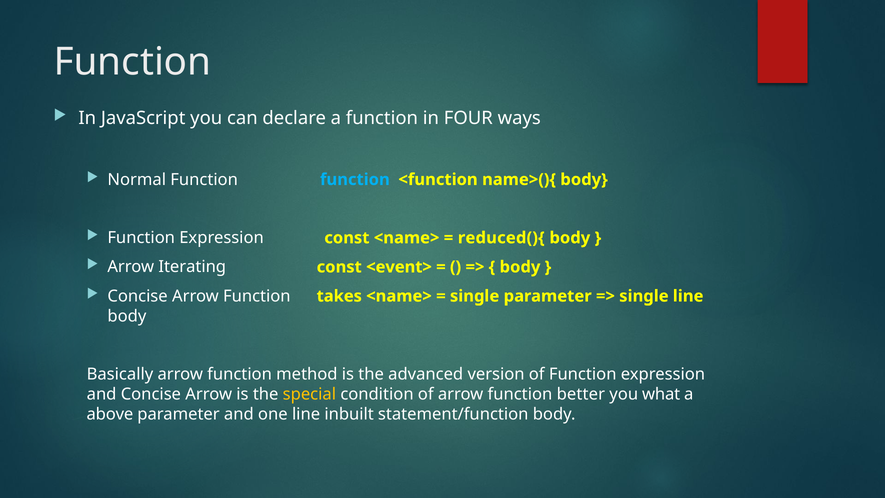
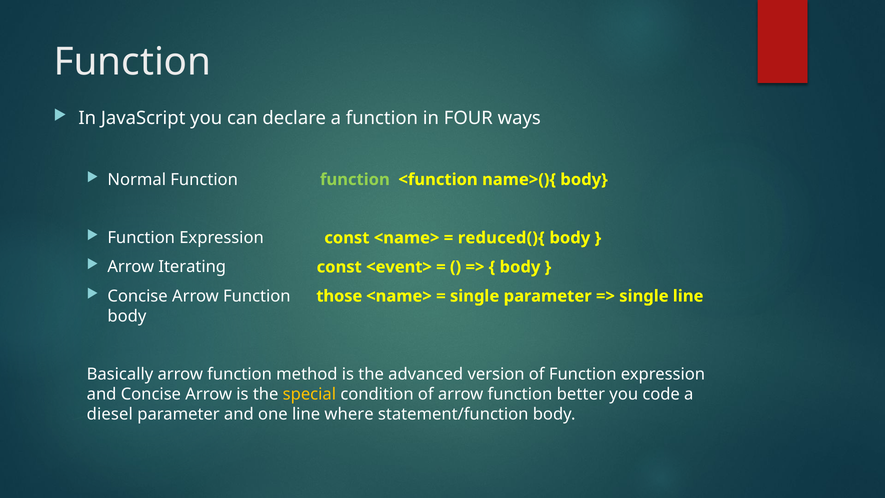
function at (355, 179) colour: light blue -> light green
takes: takes -> those
what: what -> code
above: above -> diesel
inbuilt: inbuilt -> where
